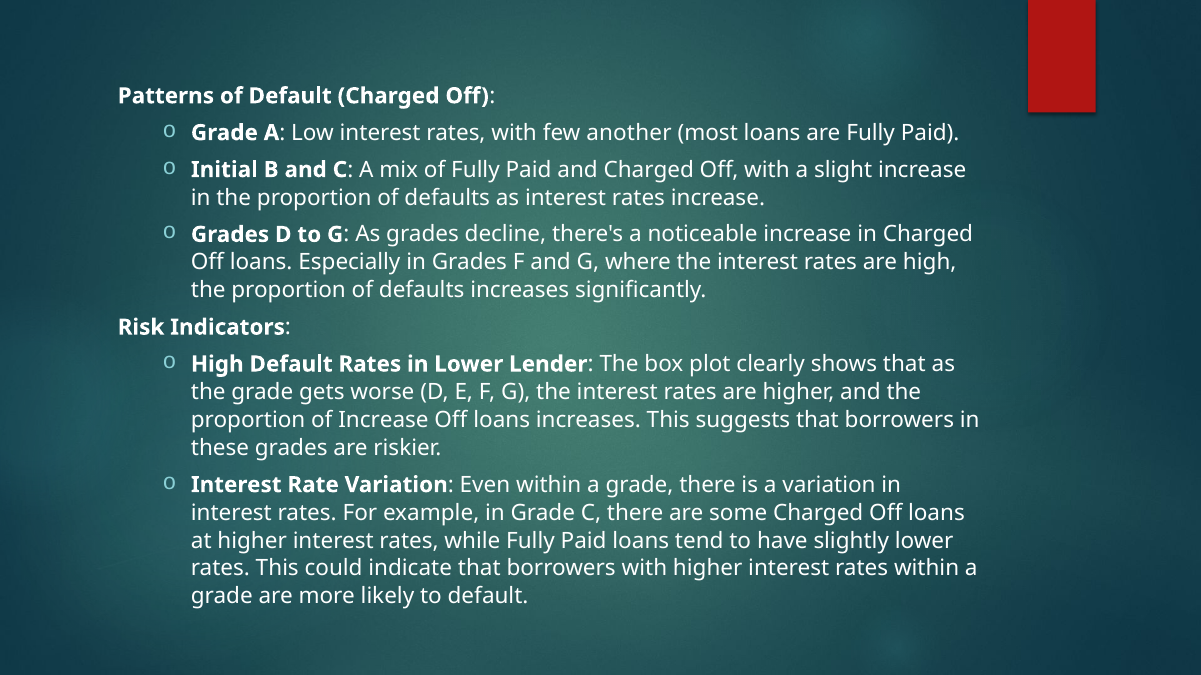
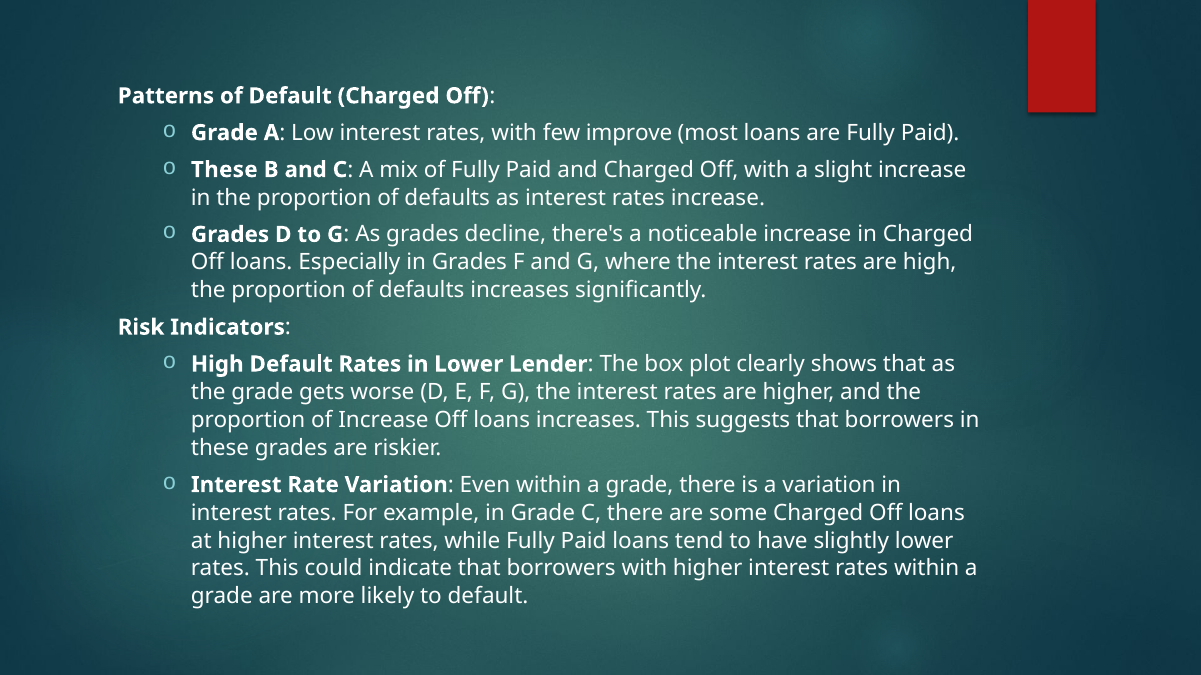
another: another -> improve
Initial at (224, 170): Initial -> These
